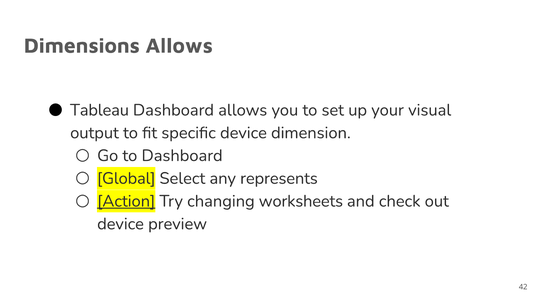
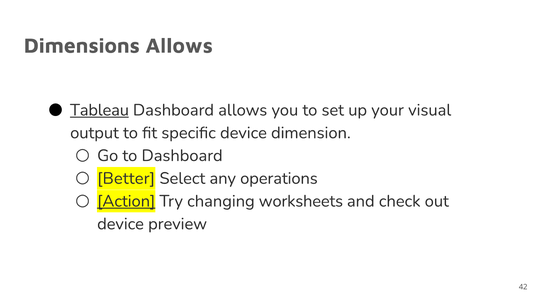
Tableau underline: none -> present
Global: Global -> Better
represents: represents -> operations
